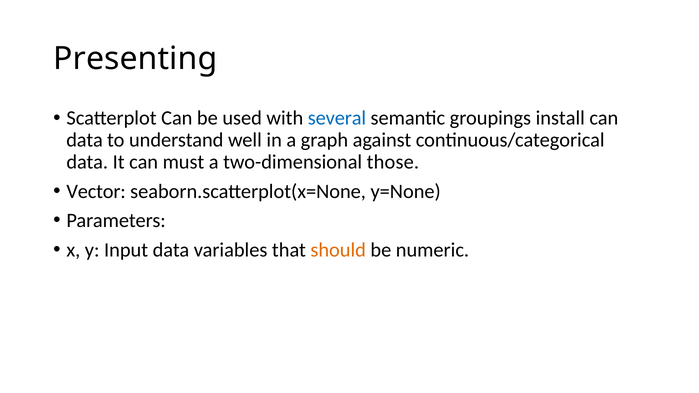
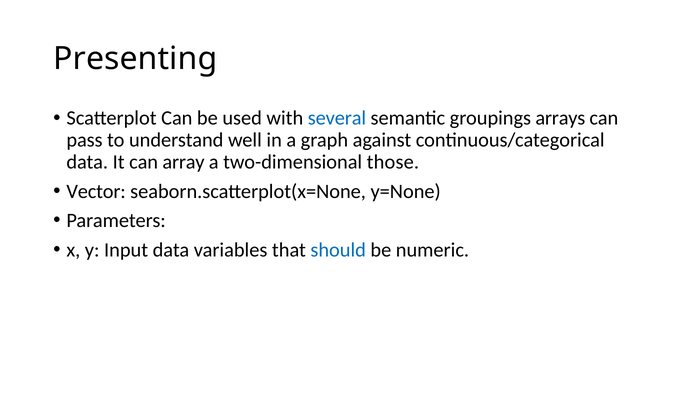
install: install -> arrays
data at (85, 140): data -> pass
must: must -> array
should colour: orange -> blue
